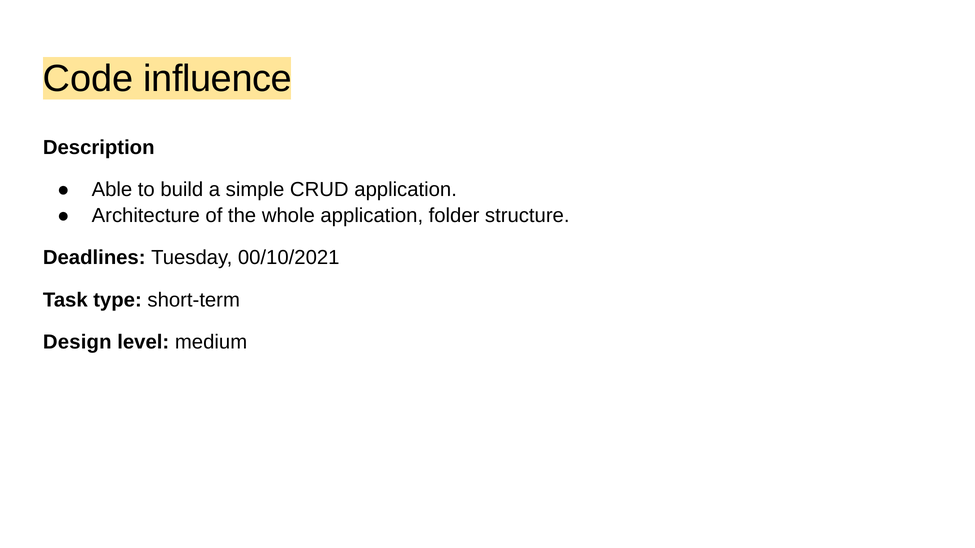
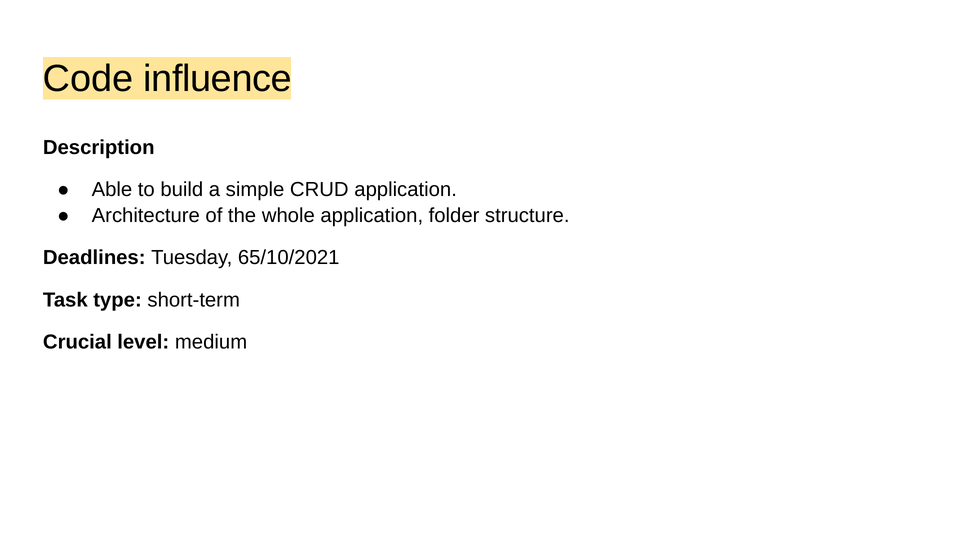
00/10/2021: 00/10/2021 -> 65/10/2021
Design: Design -> Crucial
